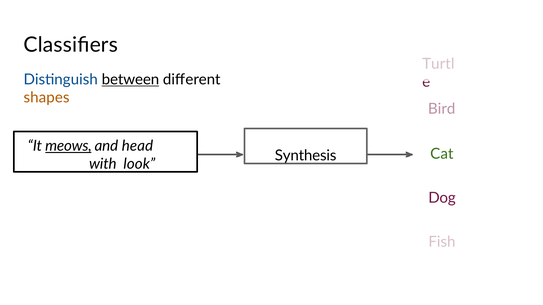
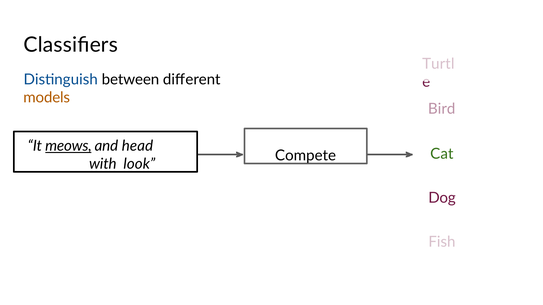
between underline: present -> none
shapes: shapes -> models
Synthesis: Synthesis -> Compete
